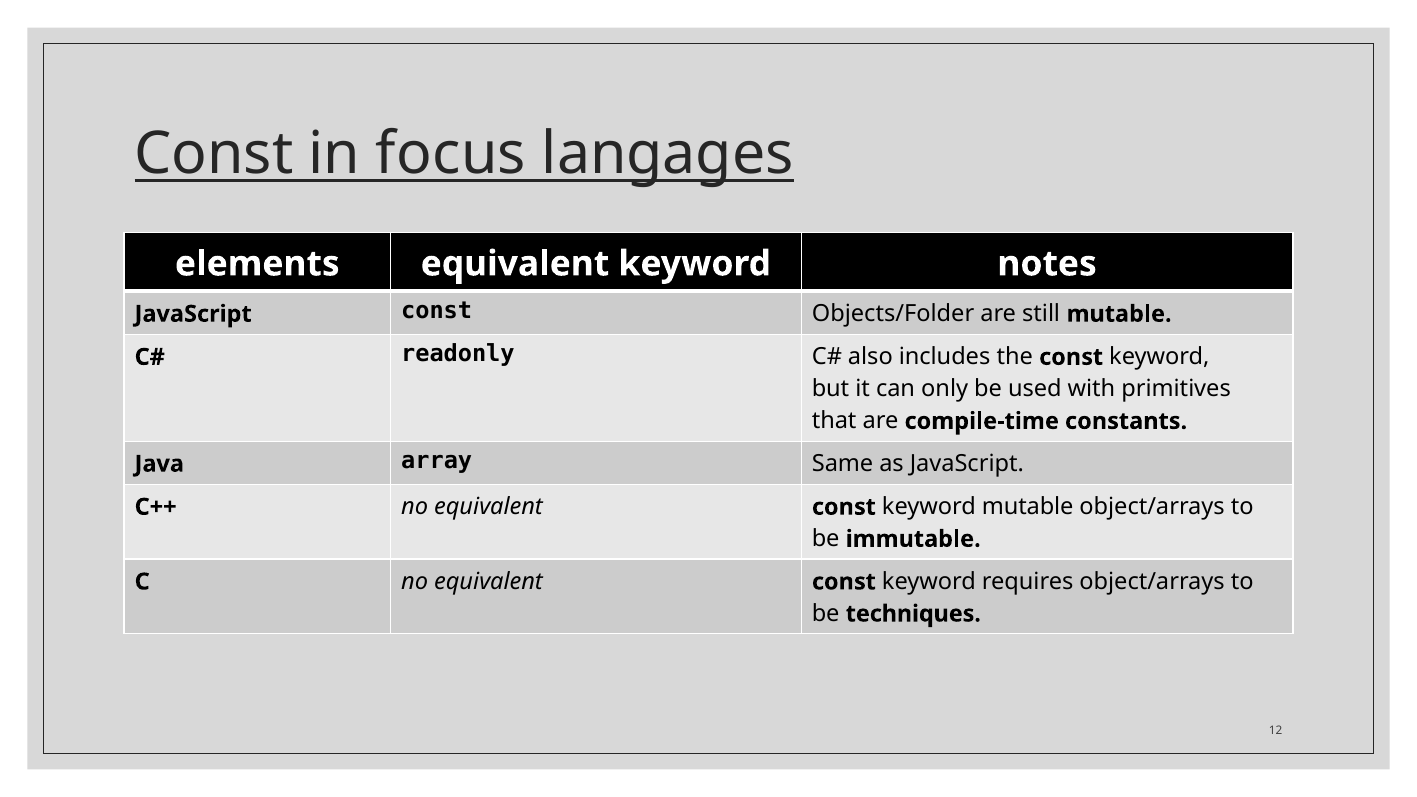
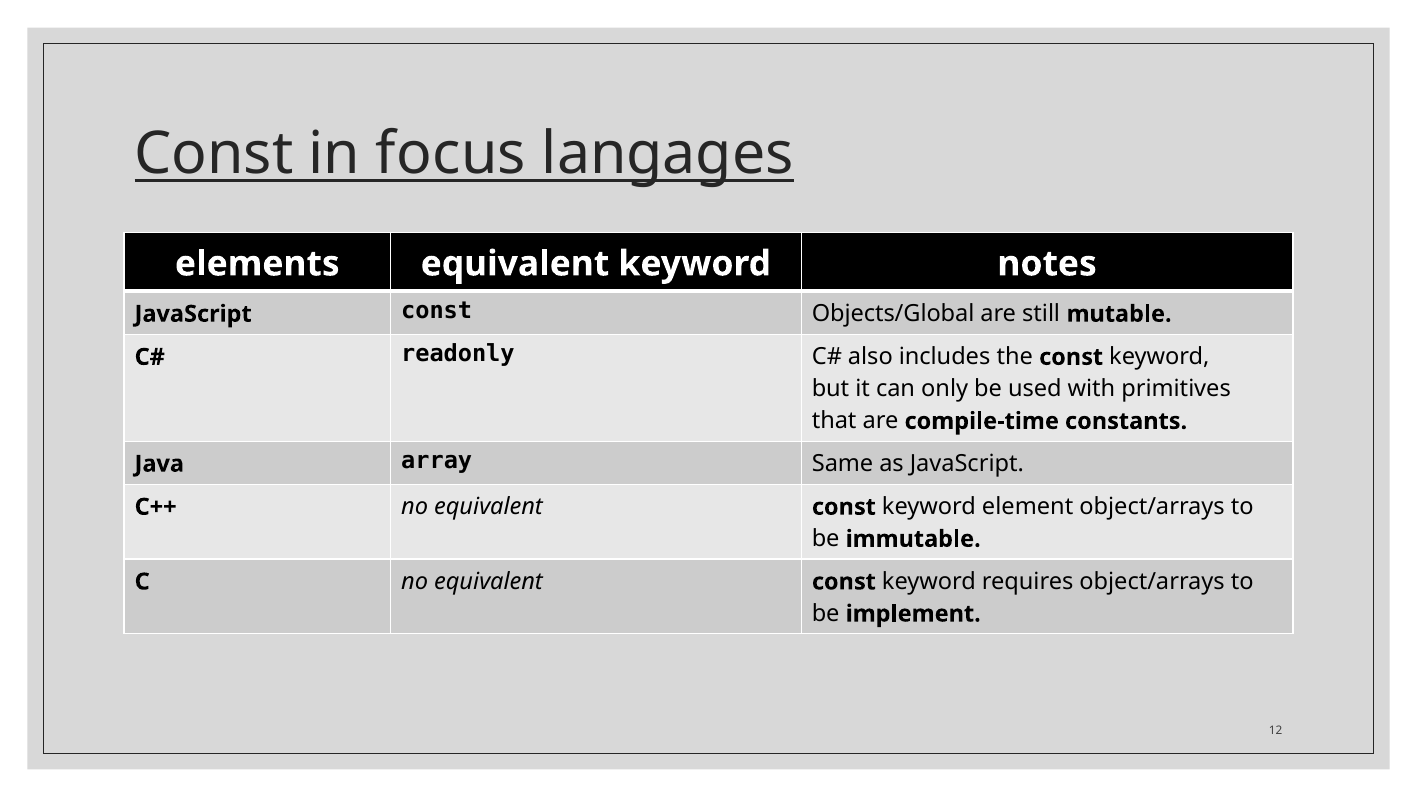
Objects/Folder: Objects/Folder -> Objects/Global
keyword mutable: mutable -> element
techniques: techniques -> implement
